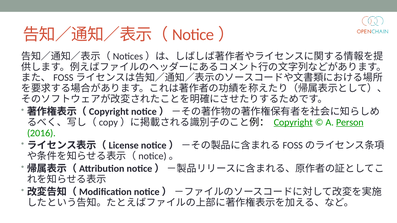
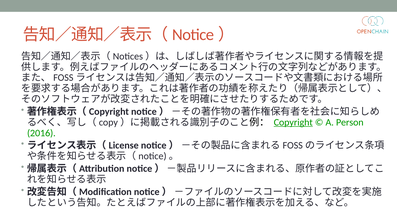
Person underline: present -> none
